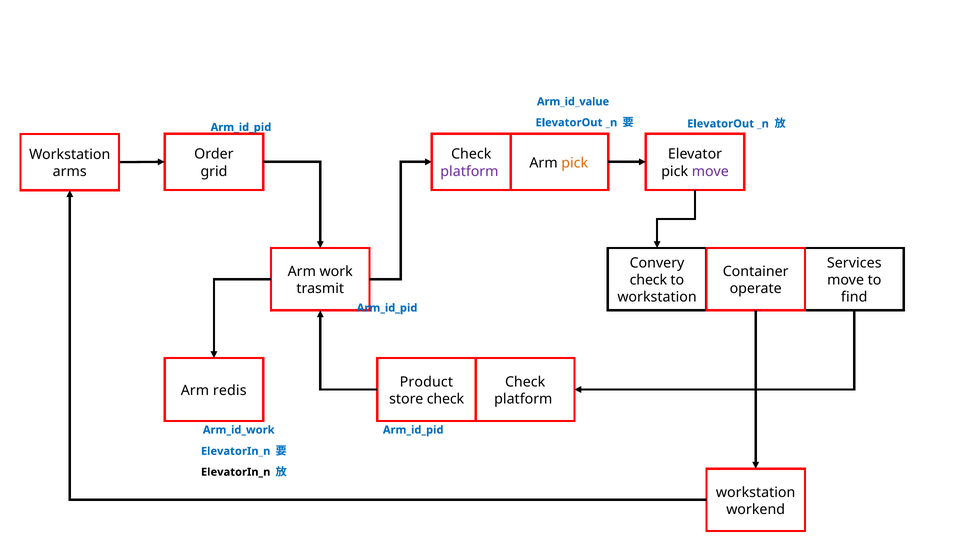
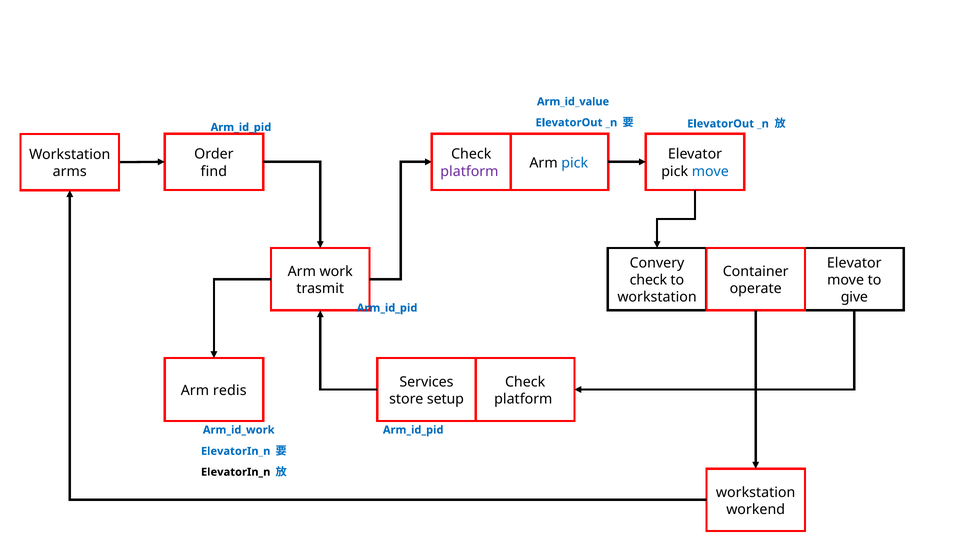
pick at (575, 163) colour: orange -> blue
grid: grid -> find
move at (710, 171) colour: purple -> blue
Services at (854, 263): Services -> Elevator
find: find -> give
Product: Product -> Services
store check: check -> setup
